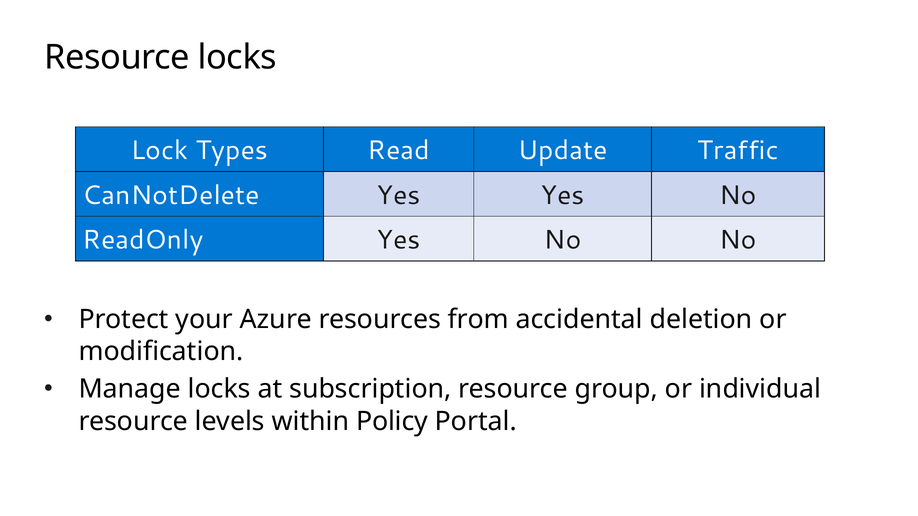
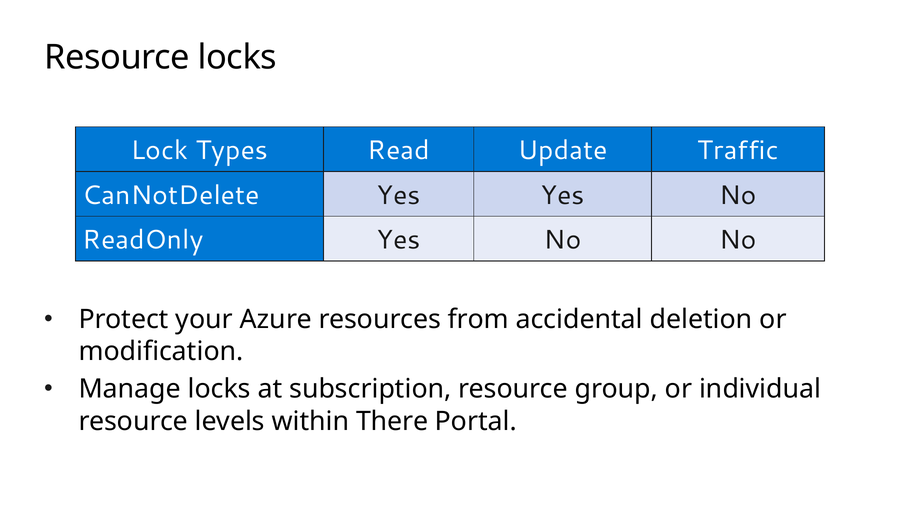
Policy: Policy -> There
